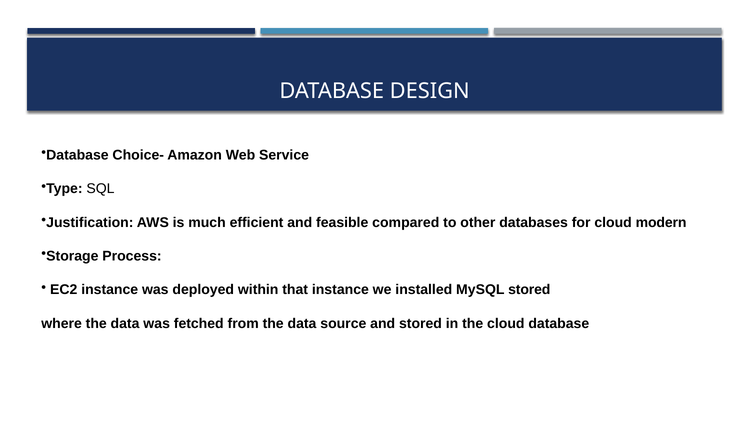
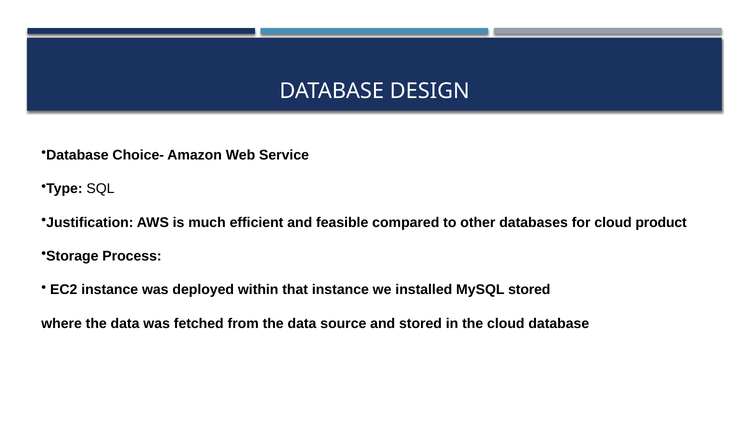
modern: modern -> product
